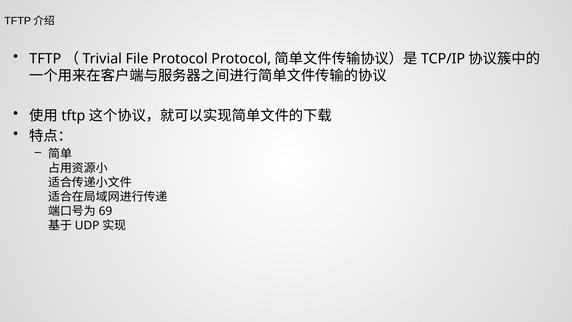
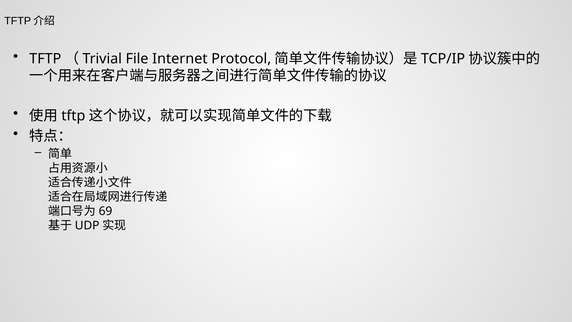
File Protocol: Protocol -> Internet
